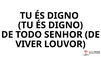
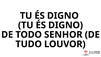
VIVER: VIVER -> TUDO
